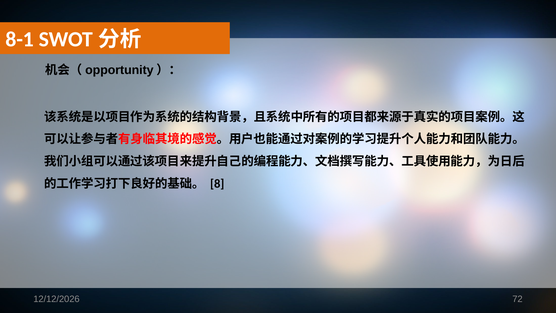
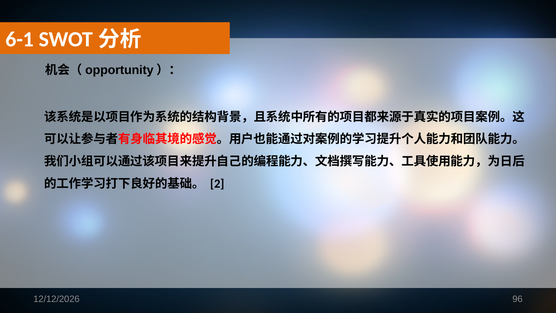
8-1: 8-1 -> 6-1
8: 8 -> 2
72: 72 -> 96
